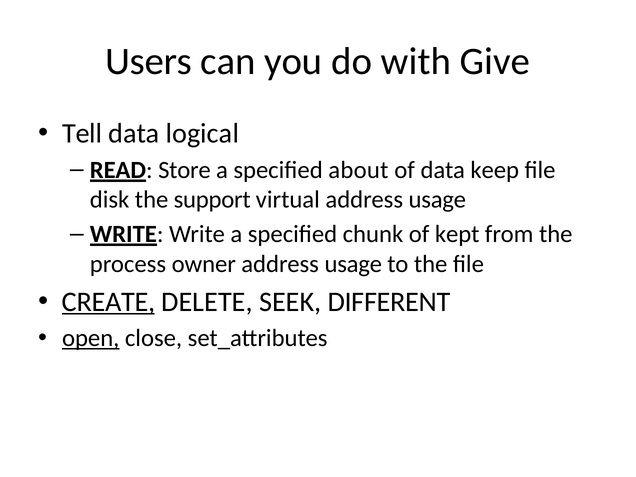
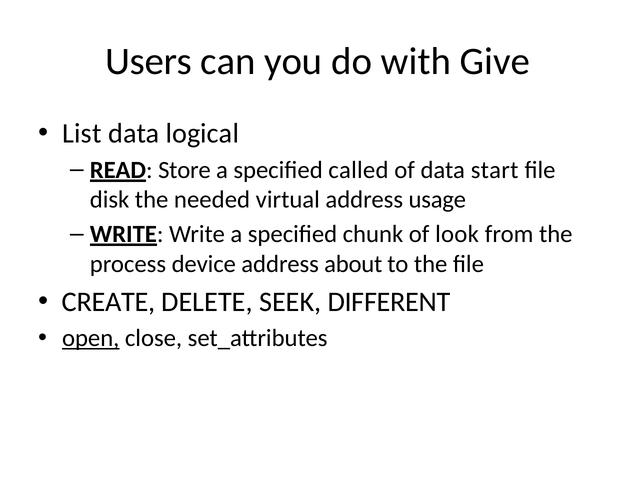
Tell: Tell -> List
about: about -> called
keep: keep -> start
support: support -> needed
kept: kept -> look
owner: owner -> device
usage at (353, 264): usage -> about
CREATE underline: present -> none
